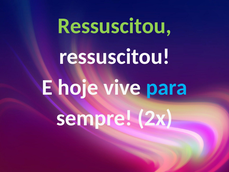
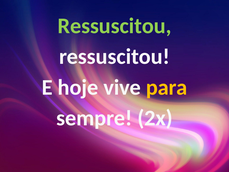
para colour: light blue -> yellow
